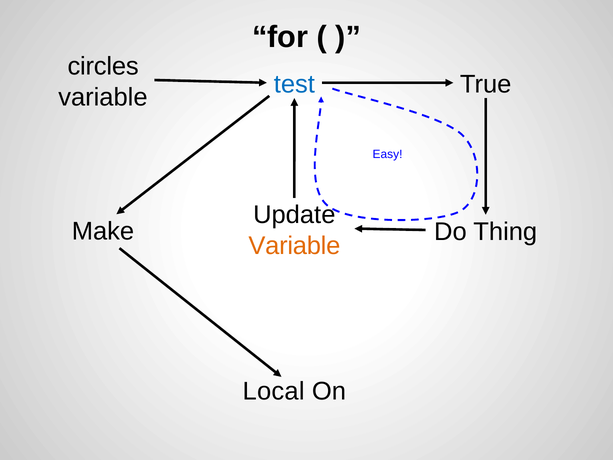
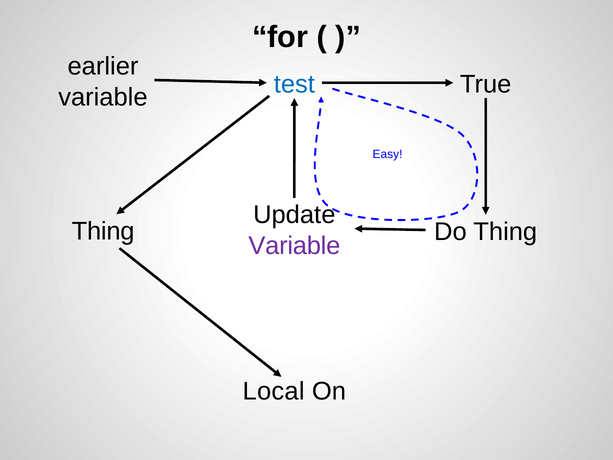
circles: circles -> earlier
Make at (103, 231): Make -> Thing
Variable at (294, 246) colour: orange -> purple
